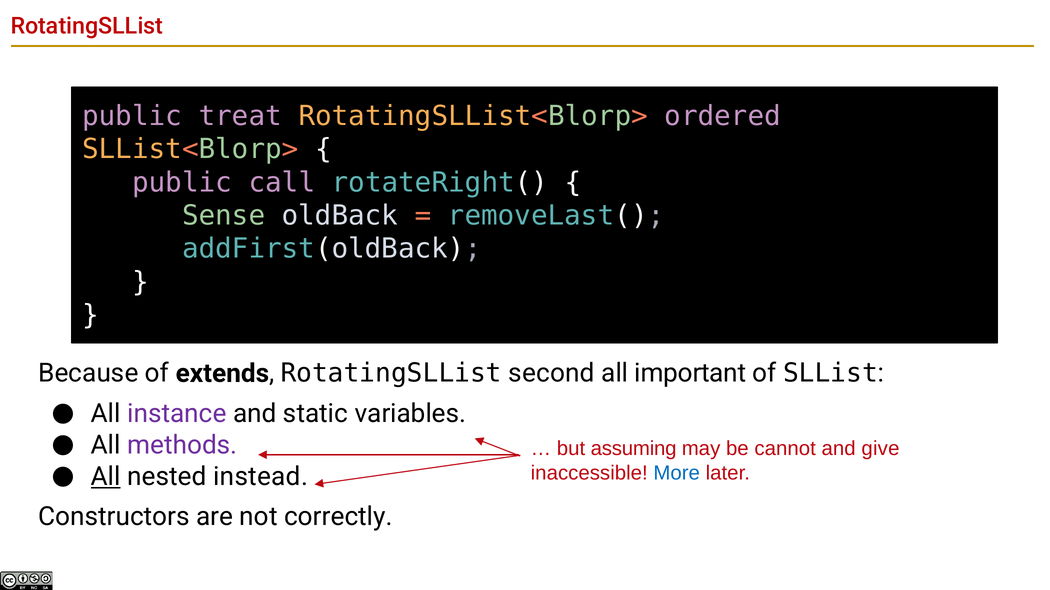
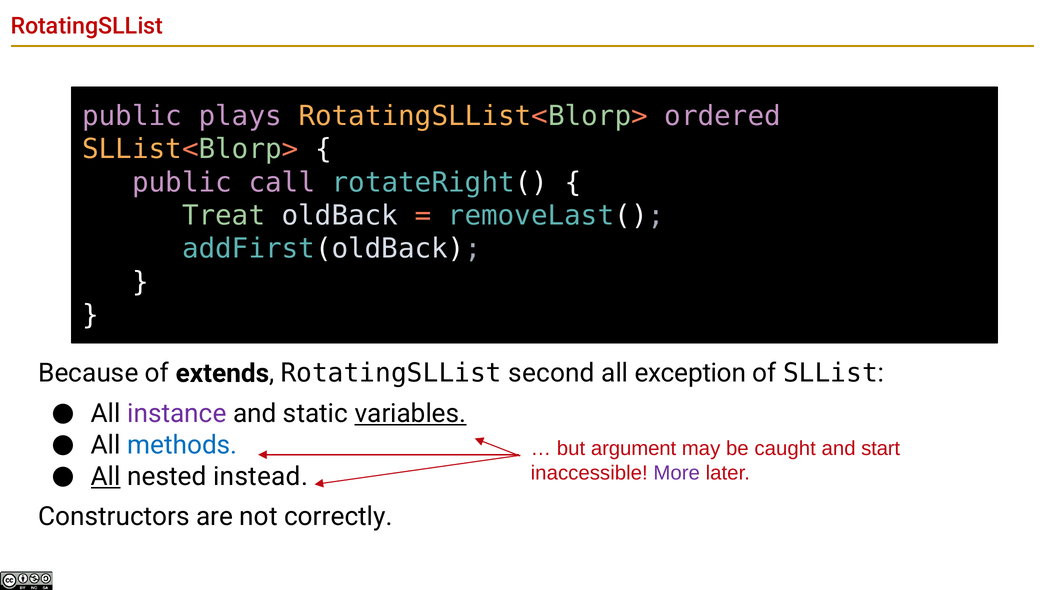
treat: treat -> plays
Sense: Sense -> Treat
important: important -> exception
variables underline: none -> present
methods colour: purple -> blue
assuming: assuming -> argument
cannot: cannot -> caught
give: give -> start
More colour: blue -> purple
